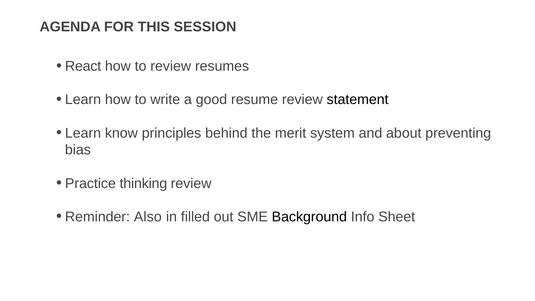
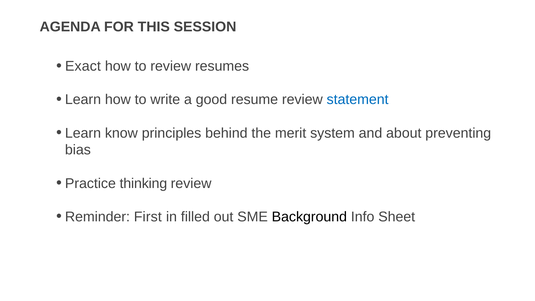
React: React -> Exact
statement colour: black -> blue
Also: Also -> First
